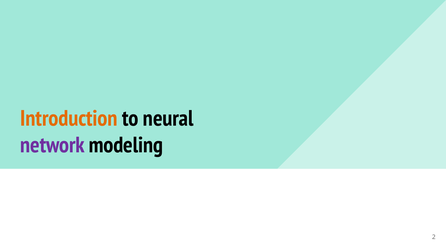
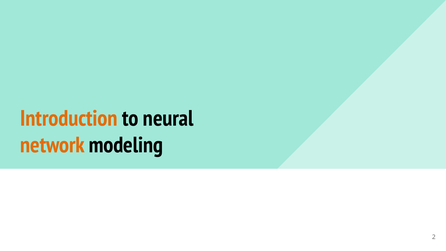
network colour: purple -> orange
